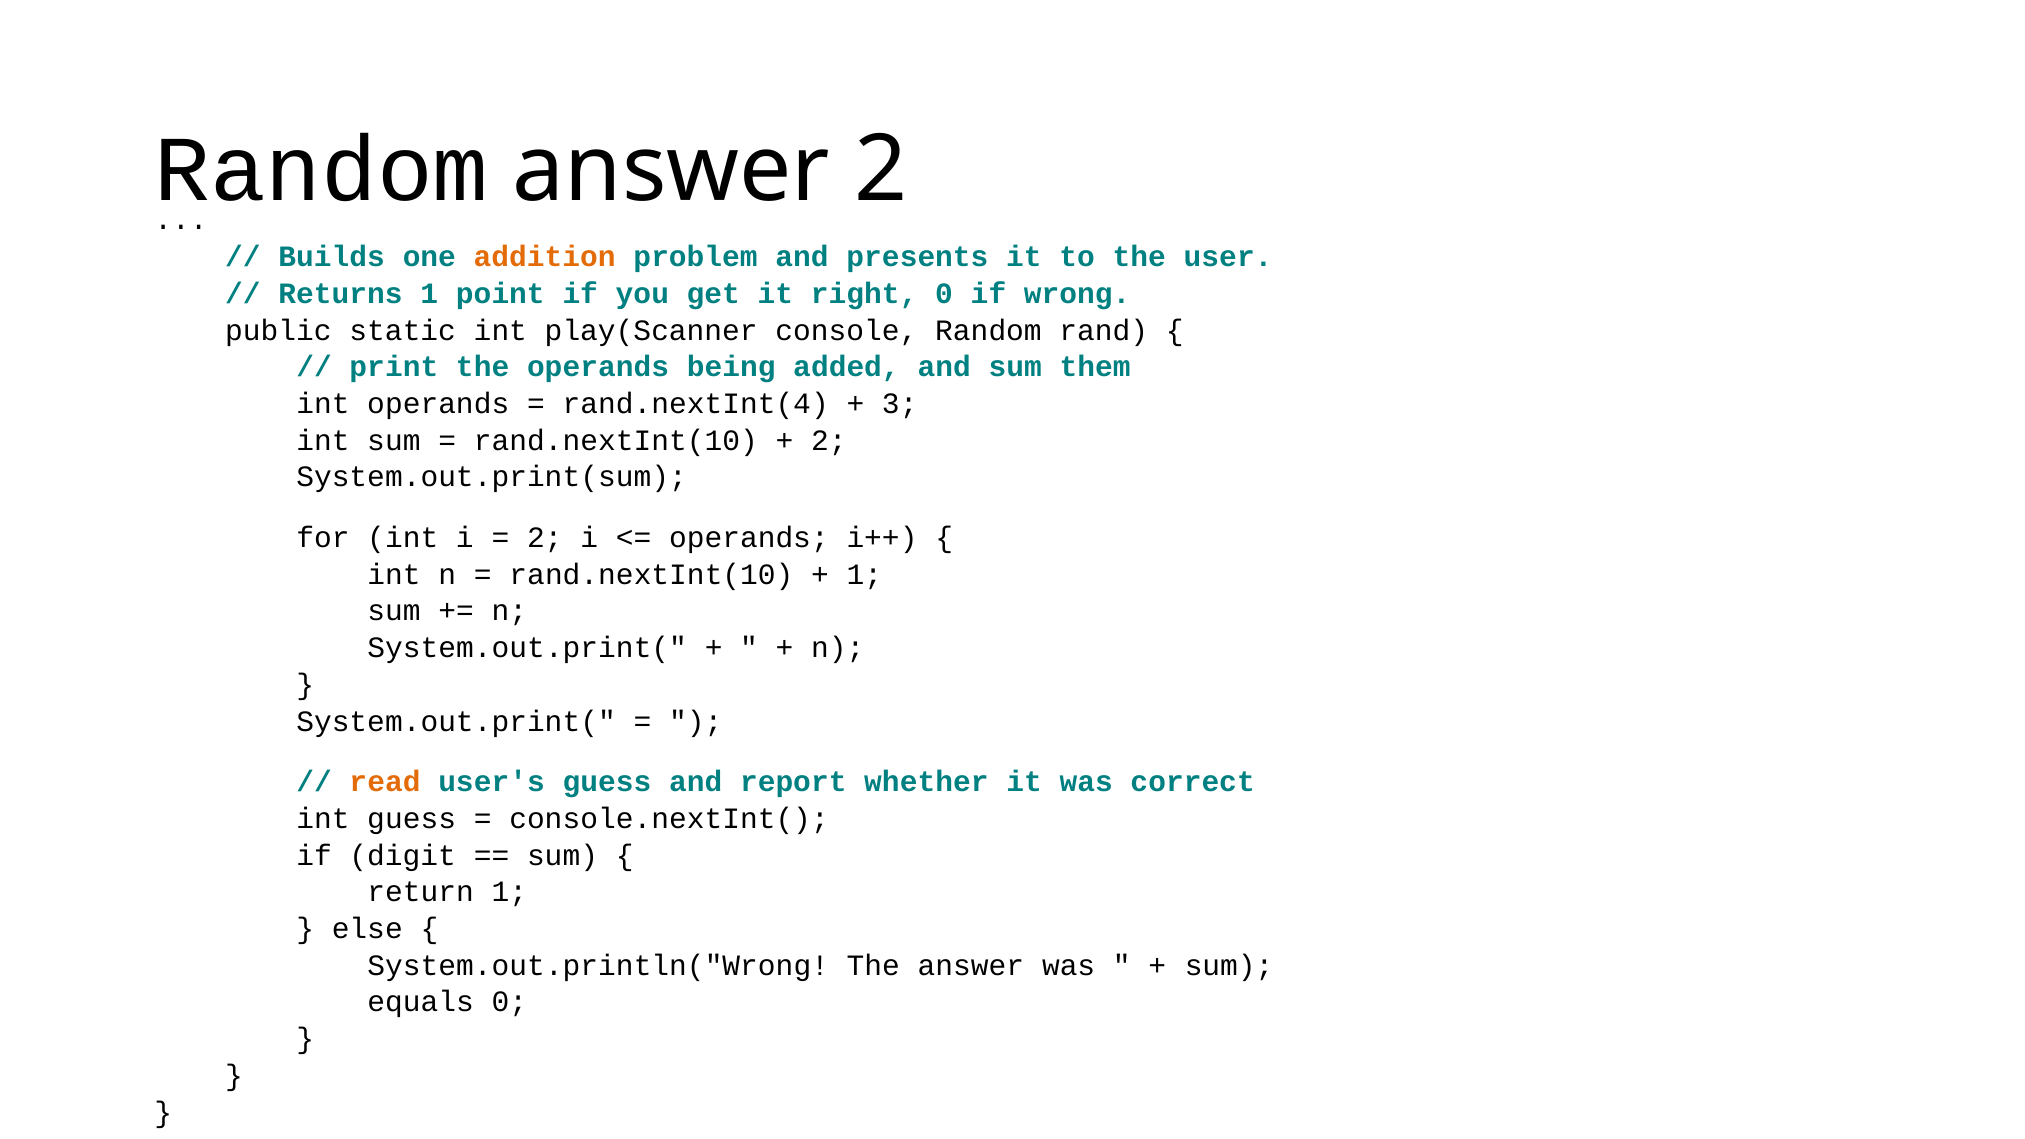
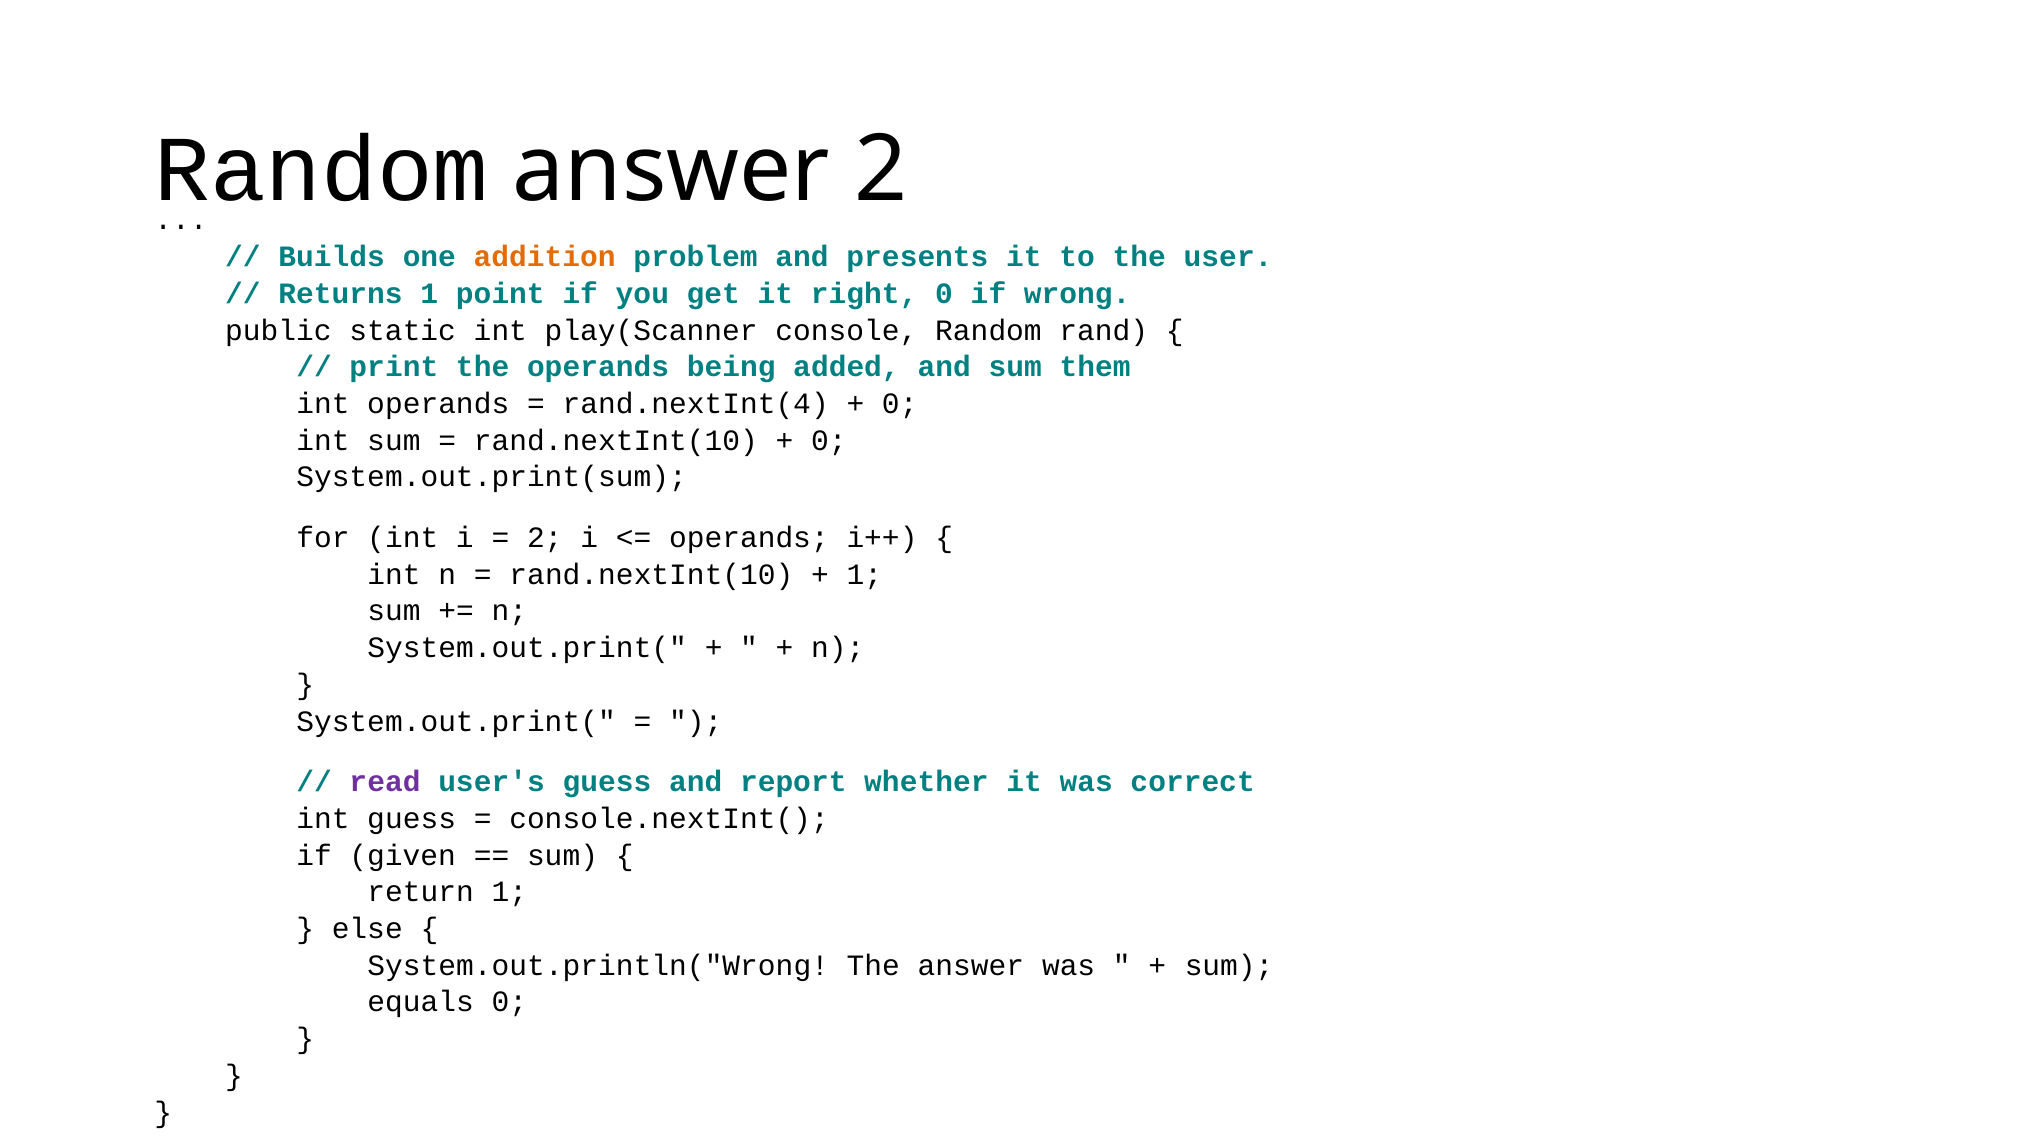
3 at (900, 404): 3 -> 0
2 at (829, 440): 2 -> 0
read colour: orange -> purple
digit: digit -> given
